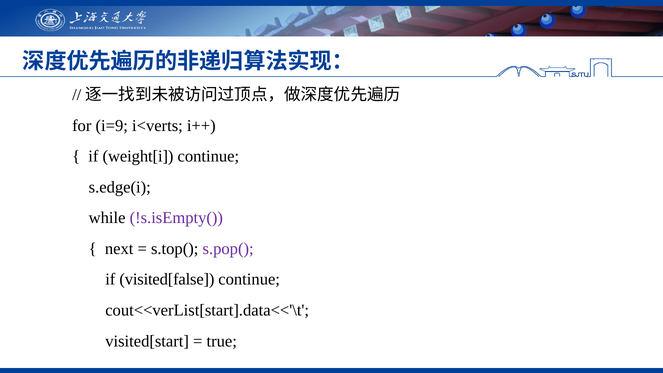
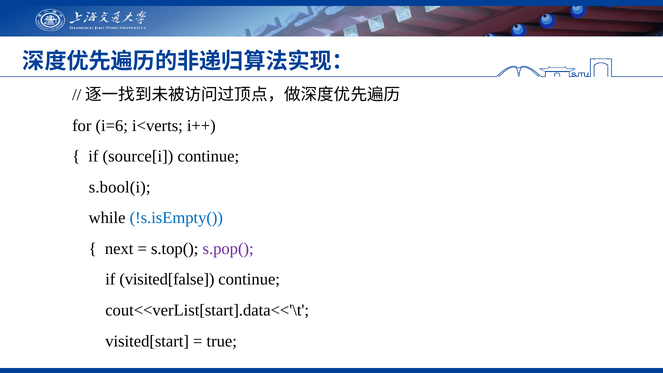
i=9: i=9 -> i=6
weight[i: weight[i -> source[i
s.edge(i: s.edge(i -> s.bool(i
!s.isEmpty( colour: purple -> blue
